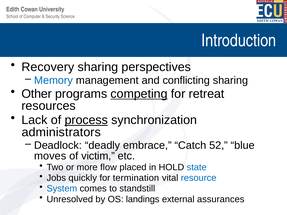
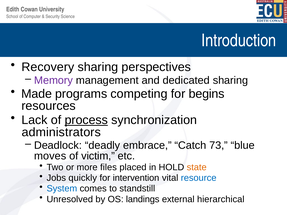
Memory colour: blue -> purple
conflicting: conflicting -> dedicated
Other: Other -> Made
competing underline: present -> none
retreat: retreat -> begins
52: 52 -> 73
flow: flow -> files
state colour: blue -> orange
termination: termination -> intervention
assurances: assurances -> hierarchical
